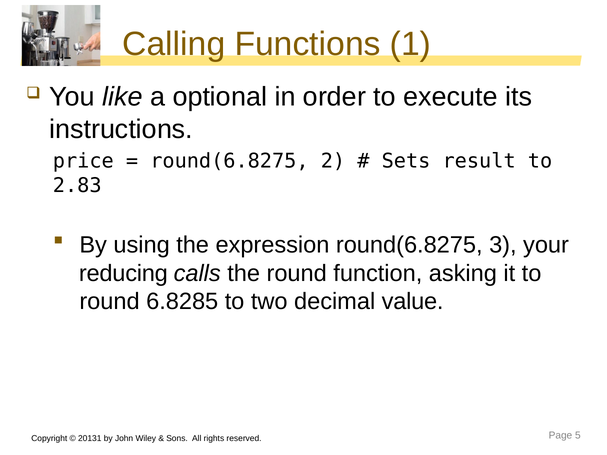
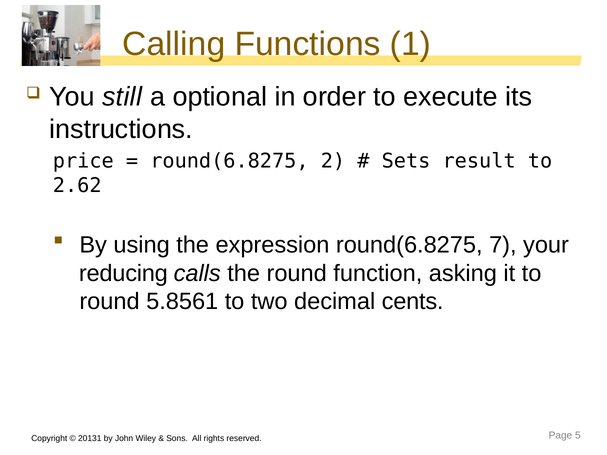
like: like -> still
2.83: 2.83 -> 2.62
3: 3 -> 7
6.8285: 6.8285 -> 5.8561
value: value -> cents
